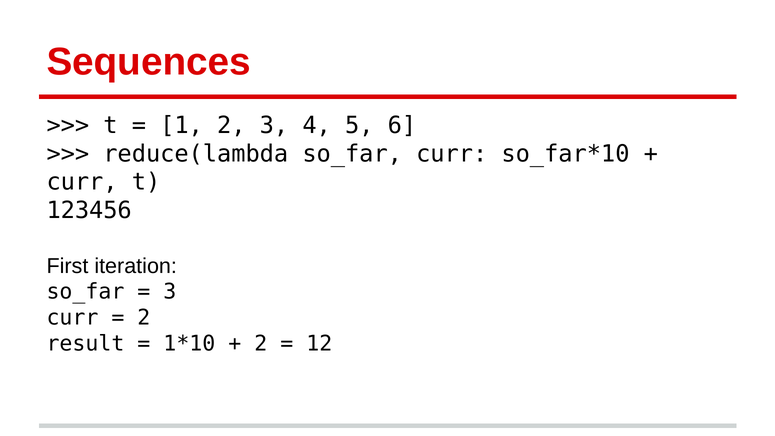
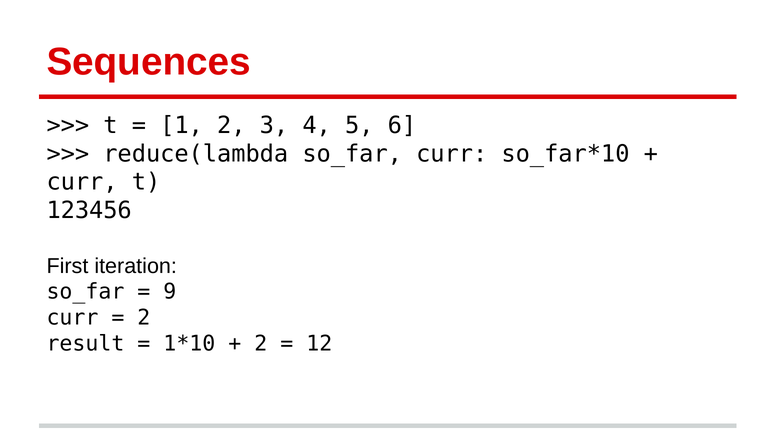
3 at (170, 292): 3 -> 9
